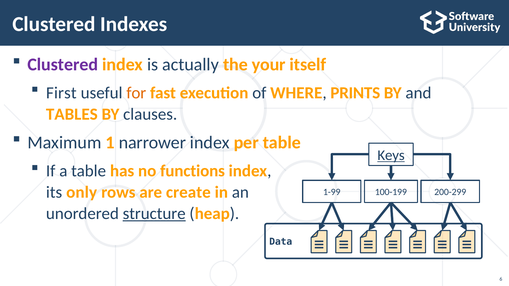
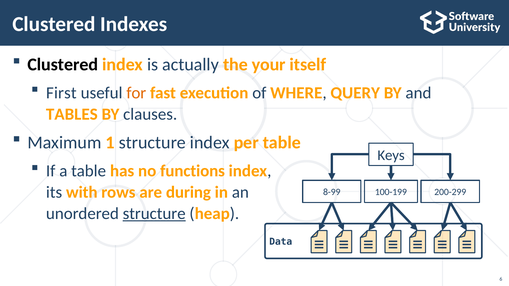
Clustered at (63, 65) colour: purple -> black
PRINTS: PRINTS -> QUERY
1 narrower: narrower -> structure
Keys underline: present -> none
only: only -> with
create: create -> during
1-99: 1-99 -> 8-99
